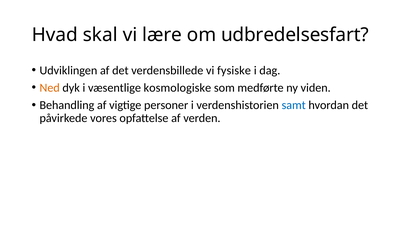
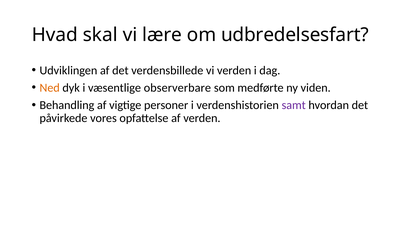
vi fysiske: fysiske -> verden
kosmologiske: kosmologiske -> observerbare
samt colour: blue -> purple
